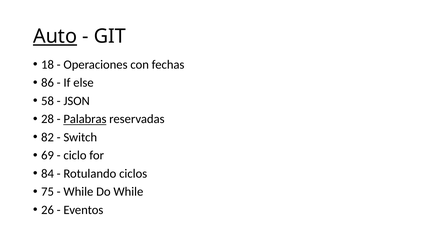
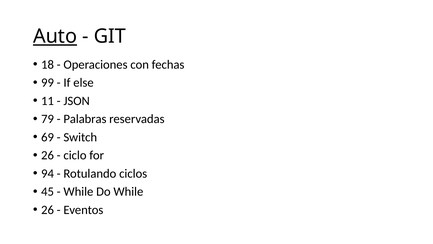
86: 86 -> 99
58: 58 -> 11
28: 28 -> 79
Palabras underline: present -> none
82: 82 -> 69
69 at (48, 155): 69 -> 26
84: 84 -> 94
75: 75 -> 45
